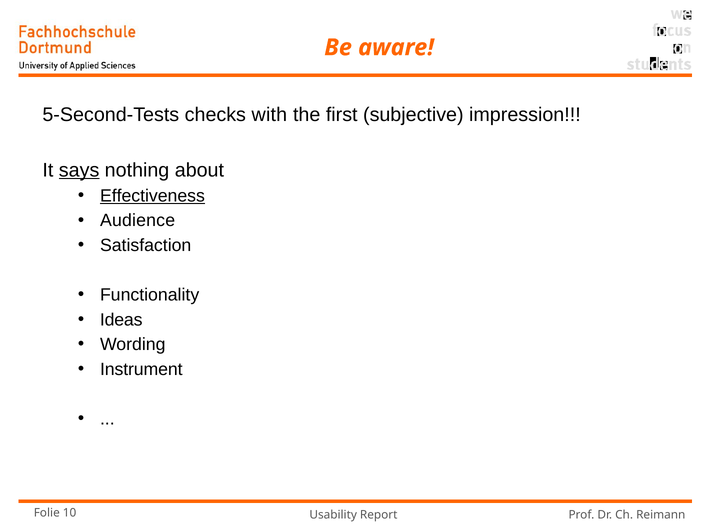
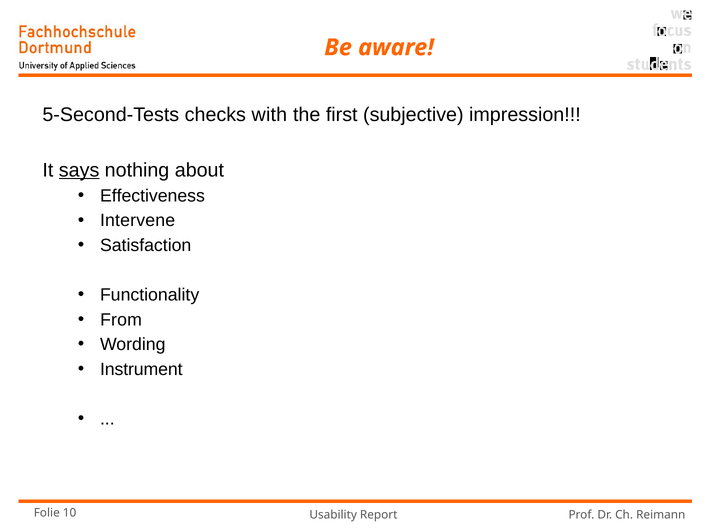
Effectiveness underline: present -> none
Audience: Audience -> Intervene
Ideas: Ideas -> From
